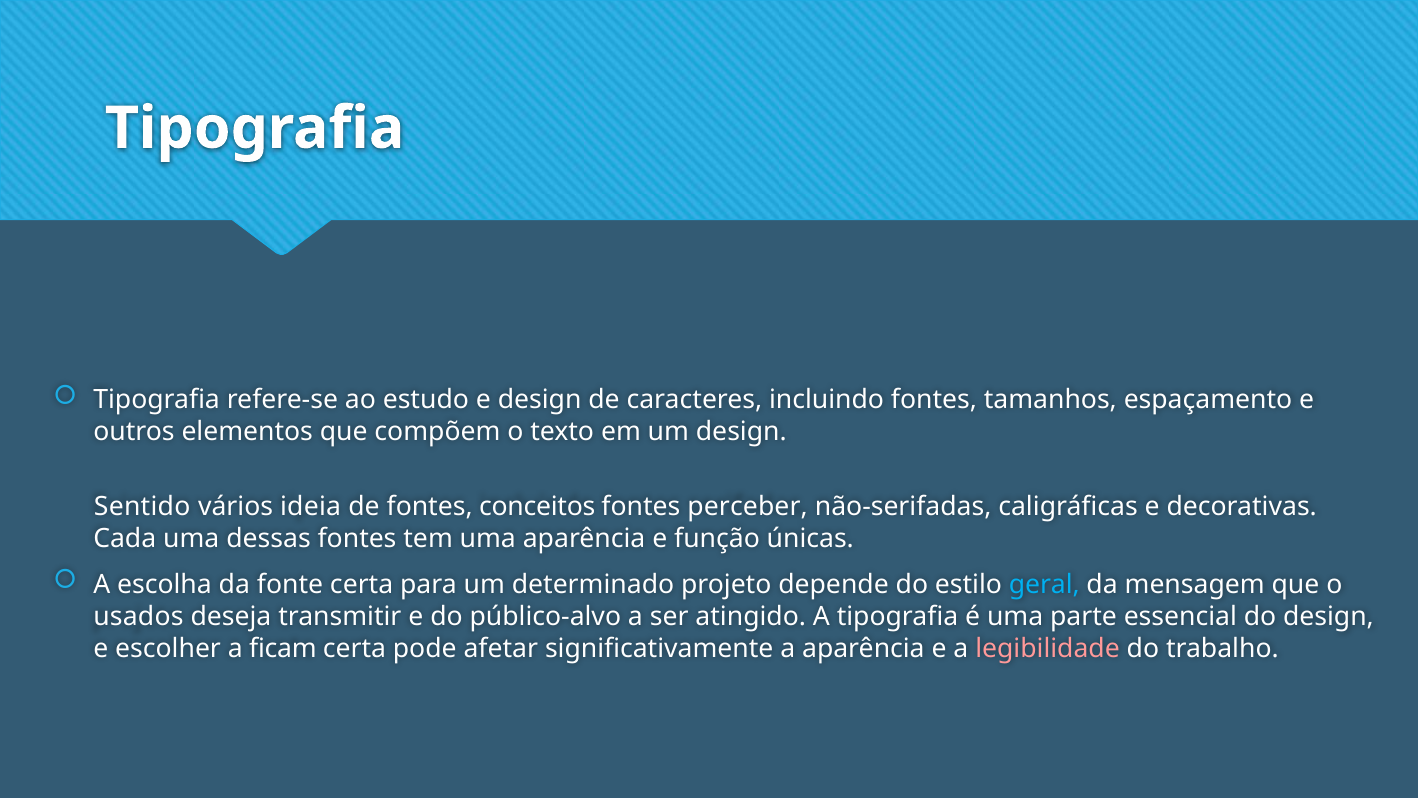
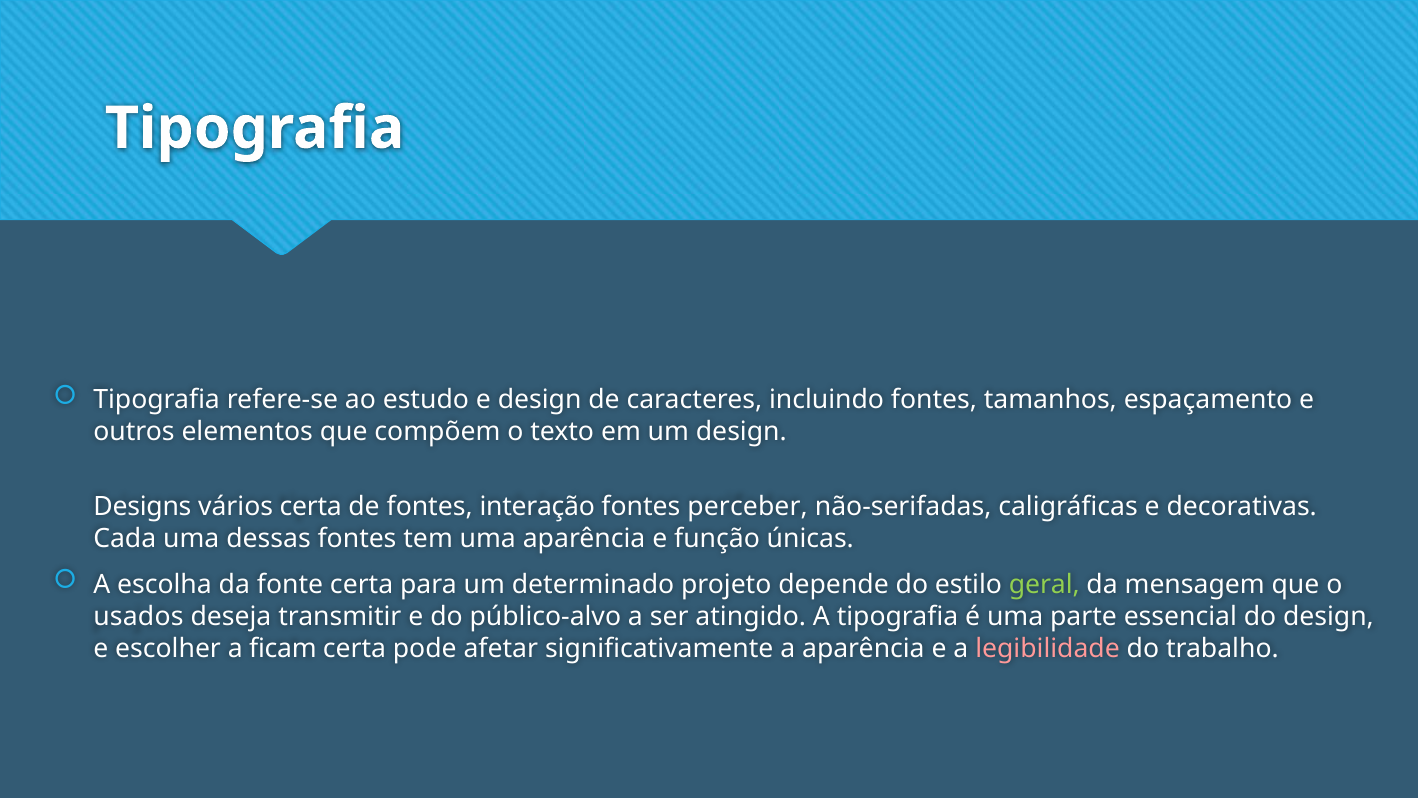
Sentido: Sentido -> Designs
vários ideia: ideia -> certa
conceitos: conceitos -> interação
geral colour: light blue -> light green
